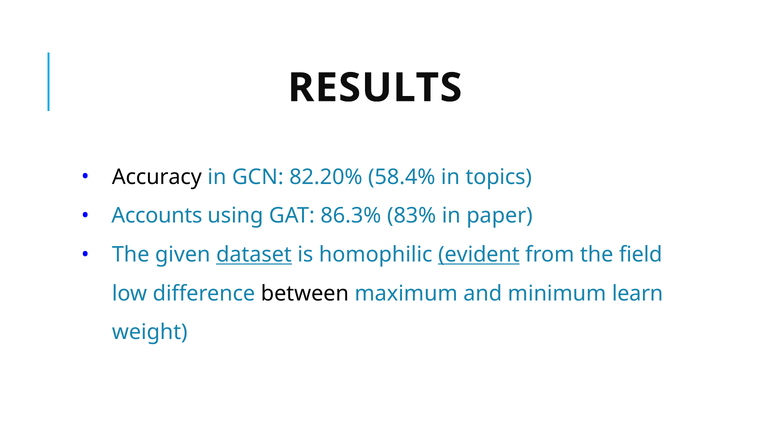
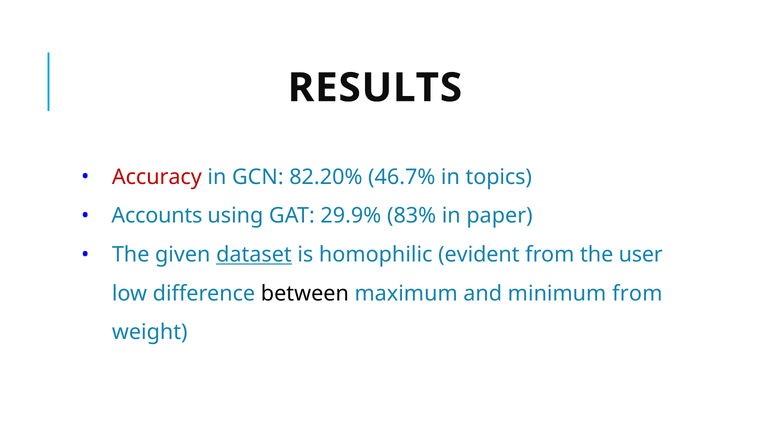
Accuracy colour: black -> red
58.4%: 58.4% -> 46.7%
86.3%: 86.3% -> 29.9%
evident underline: present -> none
field: field -> user
minimum learn: learn -> from
